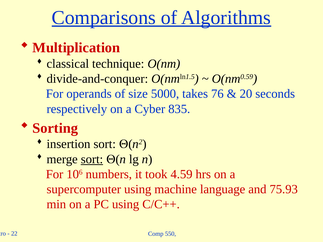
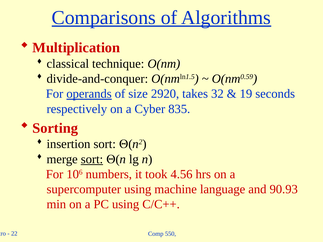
operands underline: none -> present
5000: 5000 -> 2920
76: 76 -> 32
20: 20 -> 19
4.59: 4.59 -> 4.56
75.93: 75.93 -> 90.93
